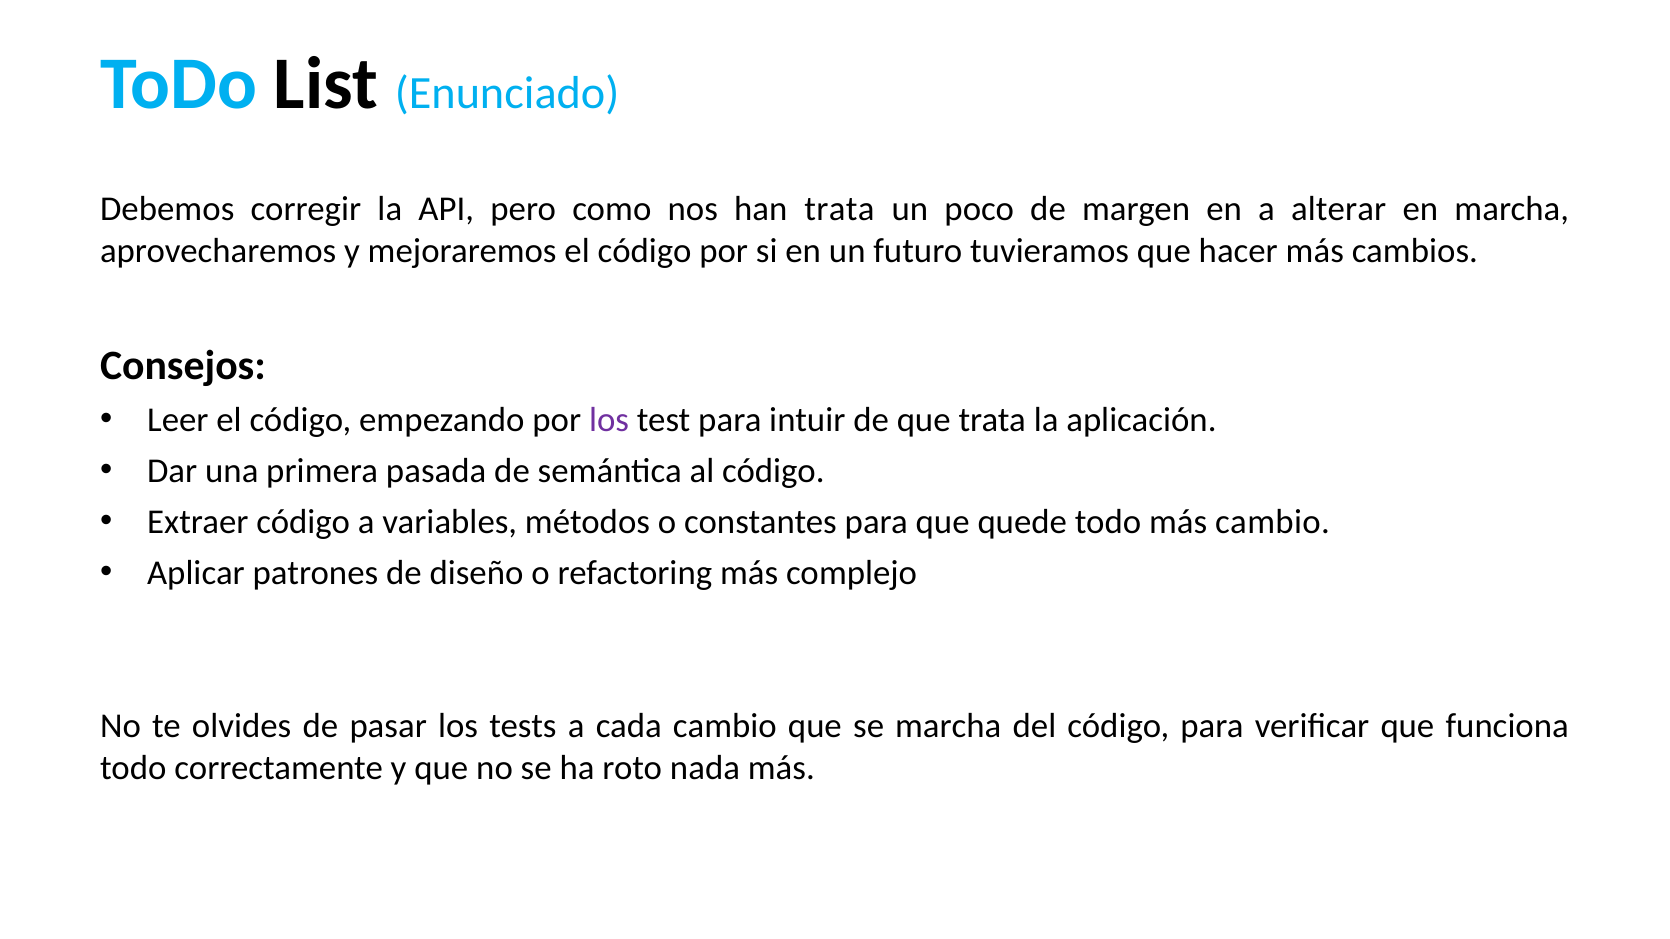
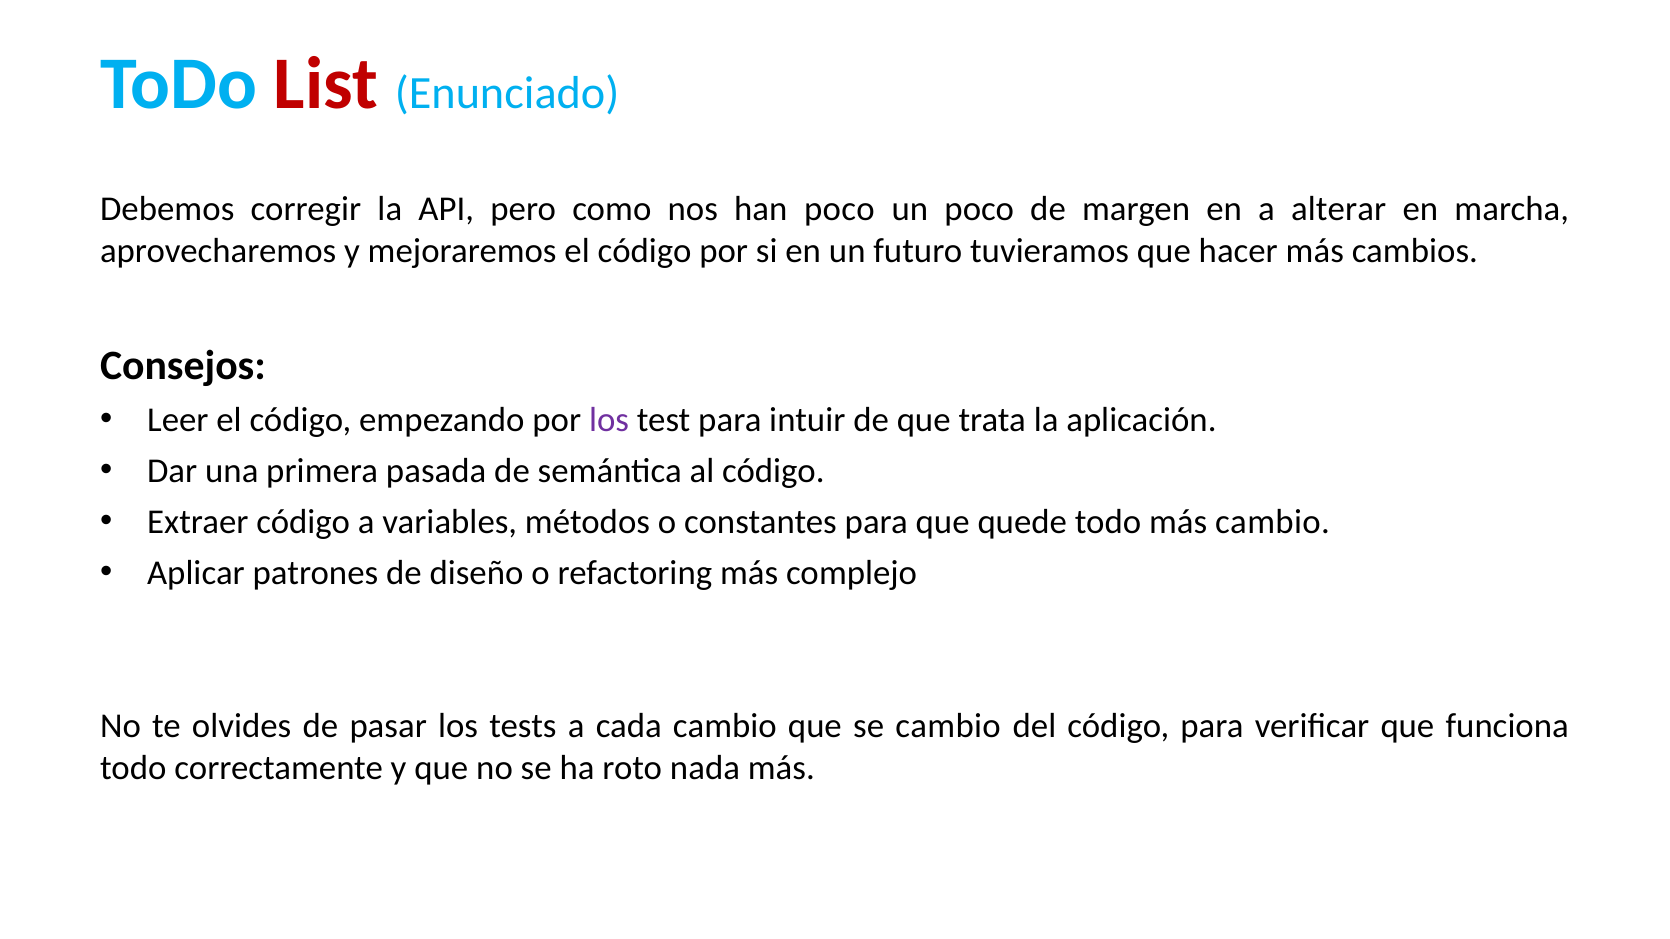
List colour: black -> red
han trata: trata -> poco
se marcha: marcha -> cambio
